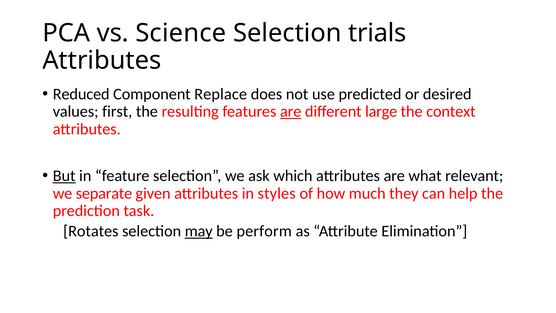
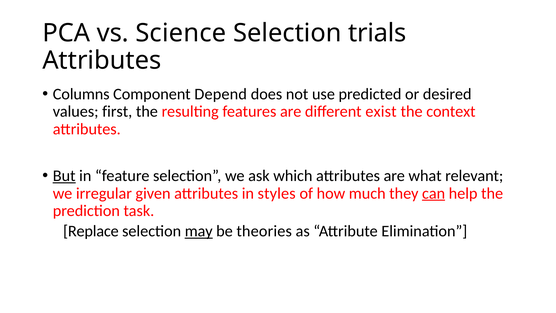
Reduced: Reduced -> Columns
Replace: Replace -> Depend
are at (291, 112) underline: present -> none
large: large -> exist
separate: separate -> irregular
can underline: none -> present
Rotates: Rotates -> Replace
perform: perform -> theories
